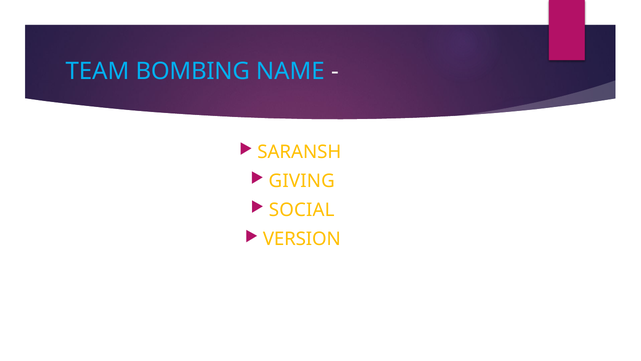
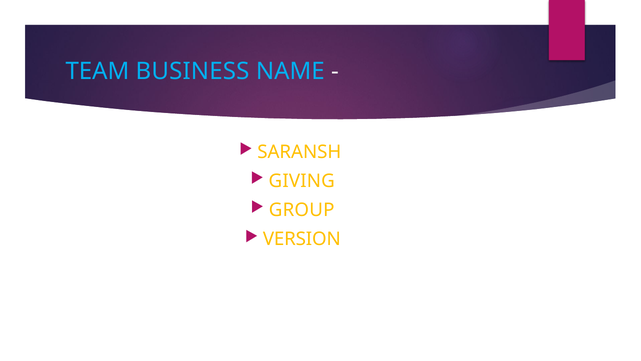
BOMBING: BOMBING -> BUSINESS
SOCIAL: SOCIAL -> GROUP
